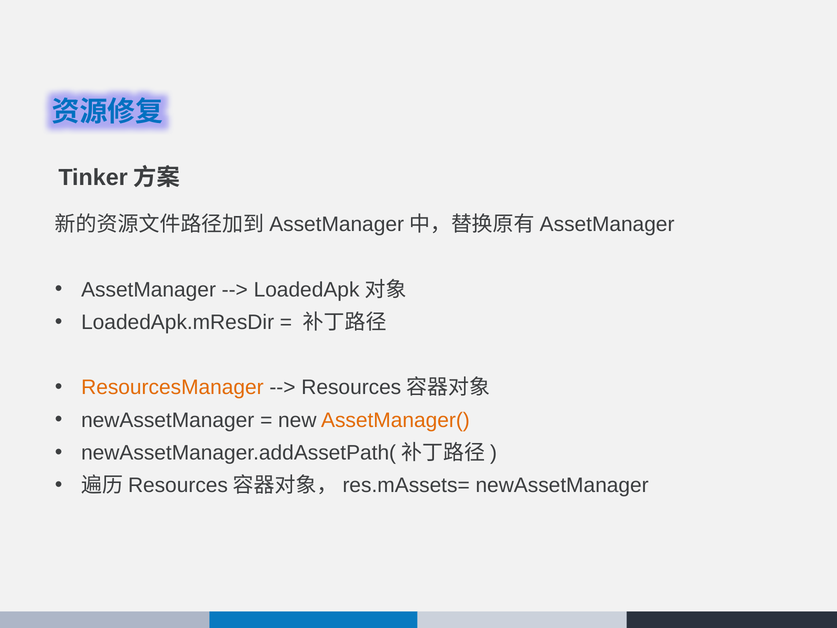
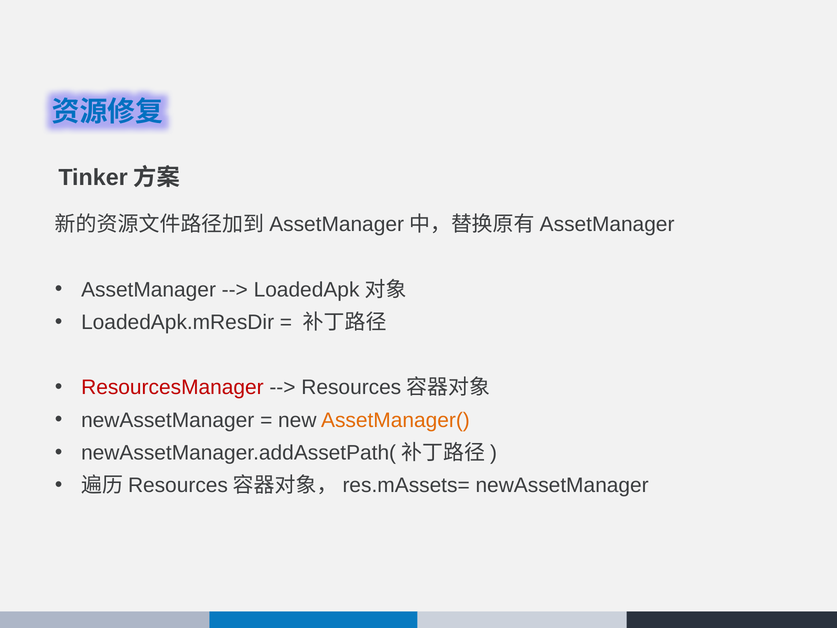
ResourcesManager colour: orange -> red
